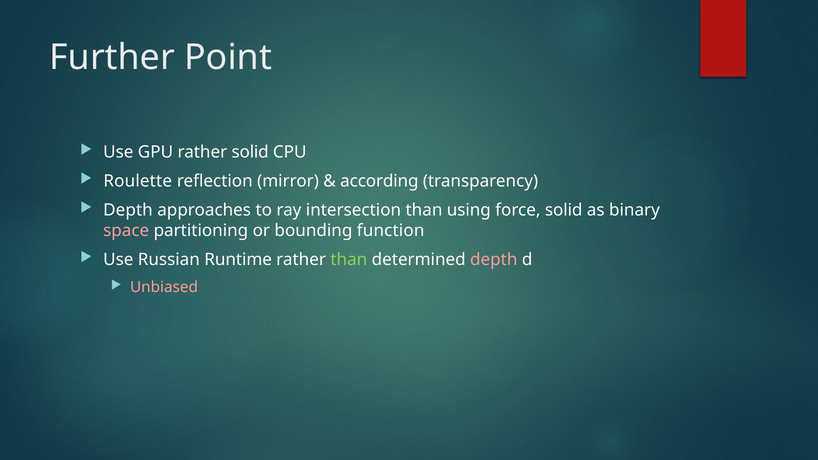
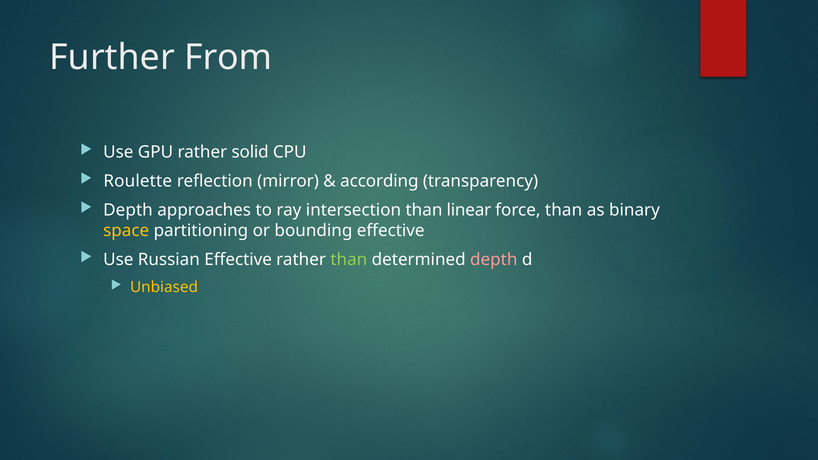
Point: Point -> From
using: using -> linear
force solid: solid -> than
space colour: pink -> yellow
bounding function: function -> effective
Russian Runtime: Runtime -> Effective
Unbiased colour: pink -> yellow
